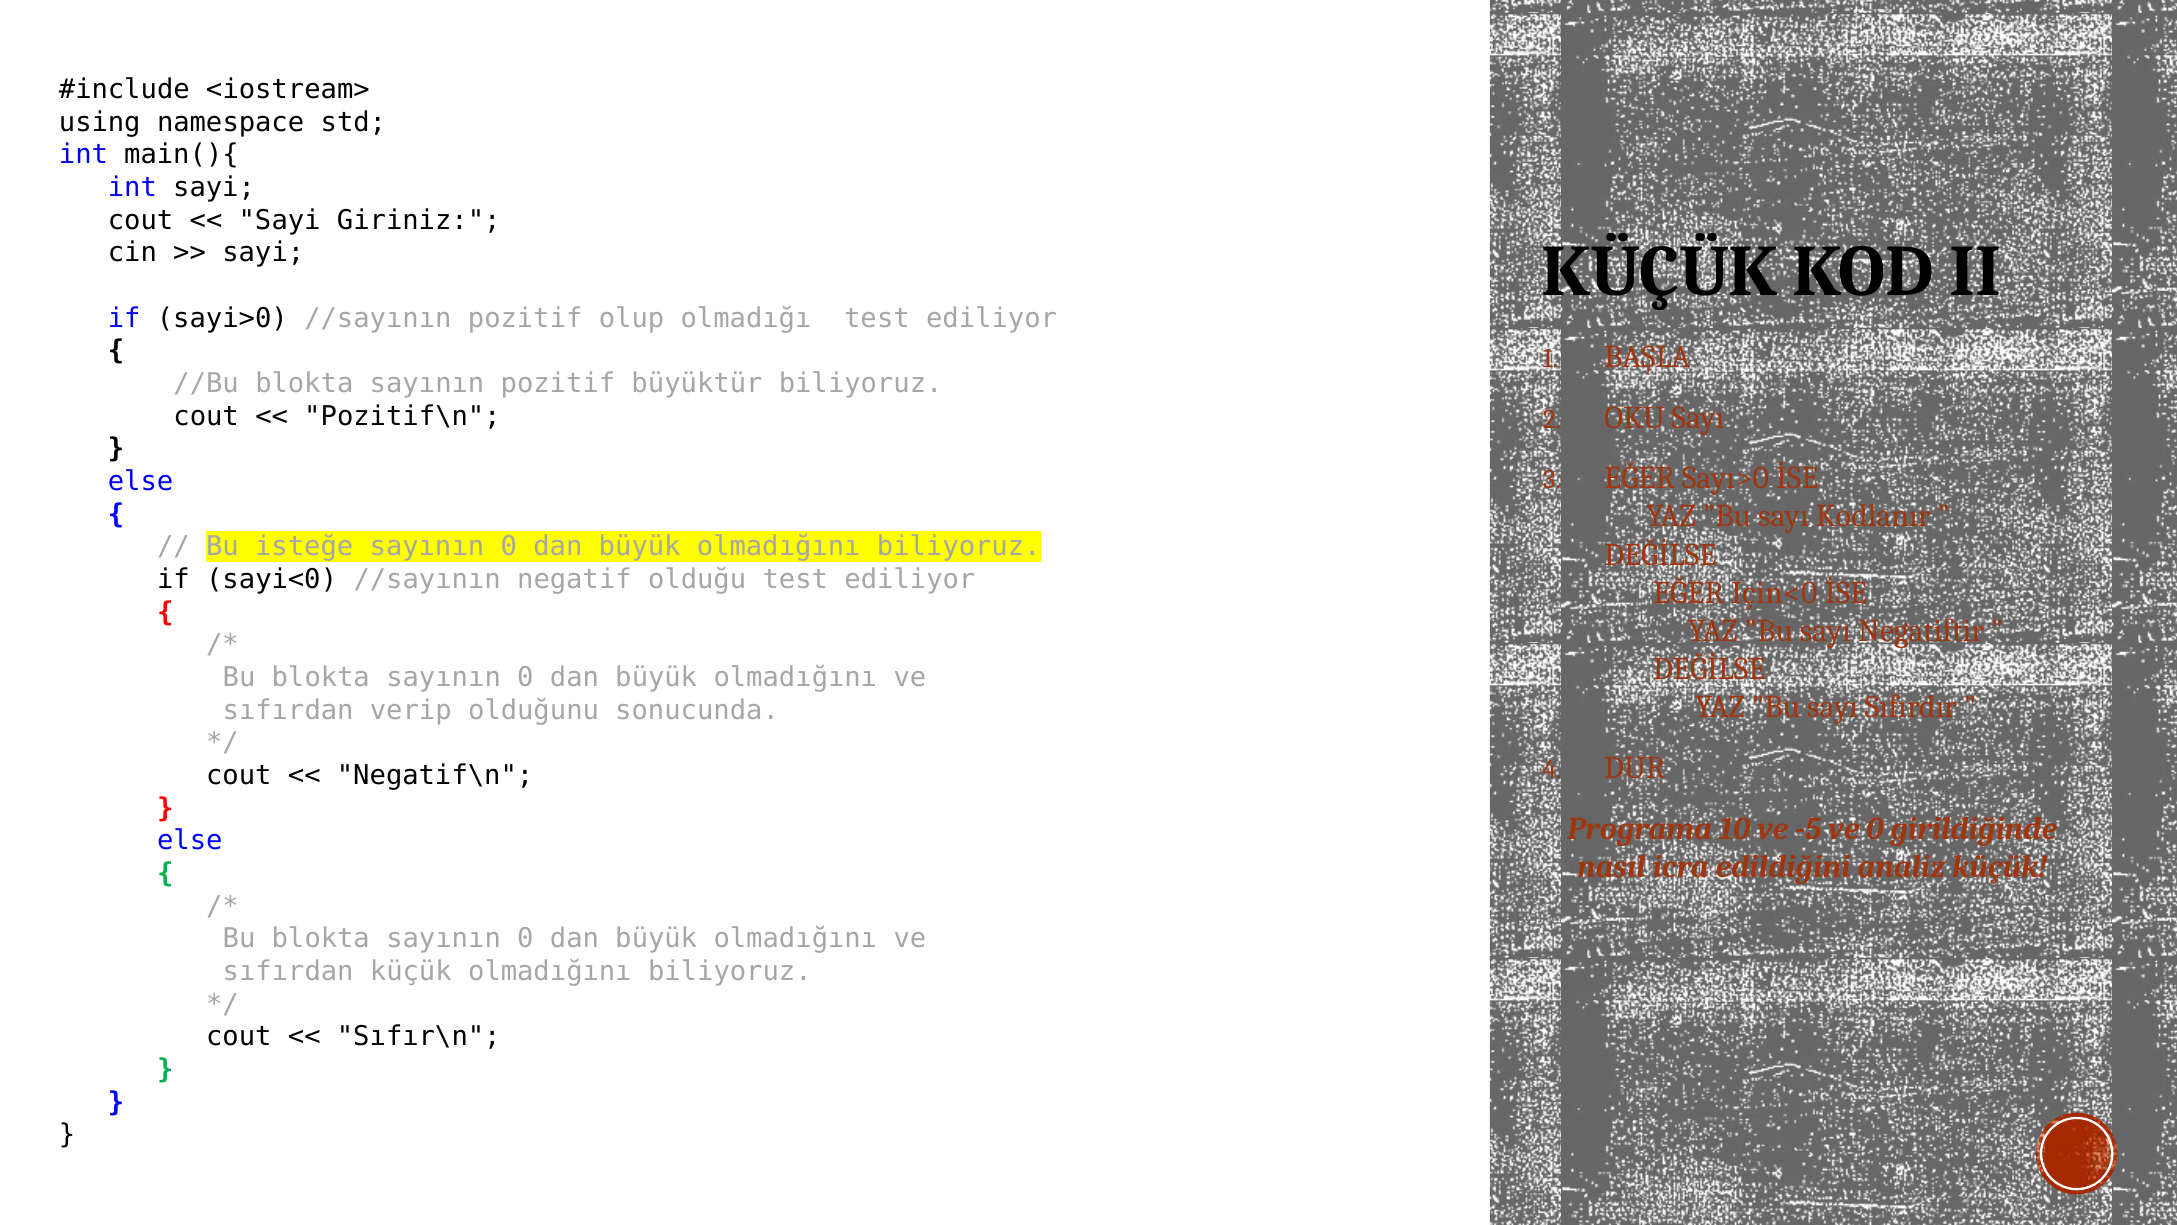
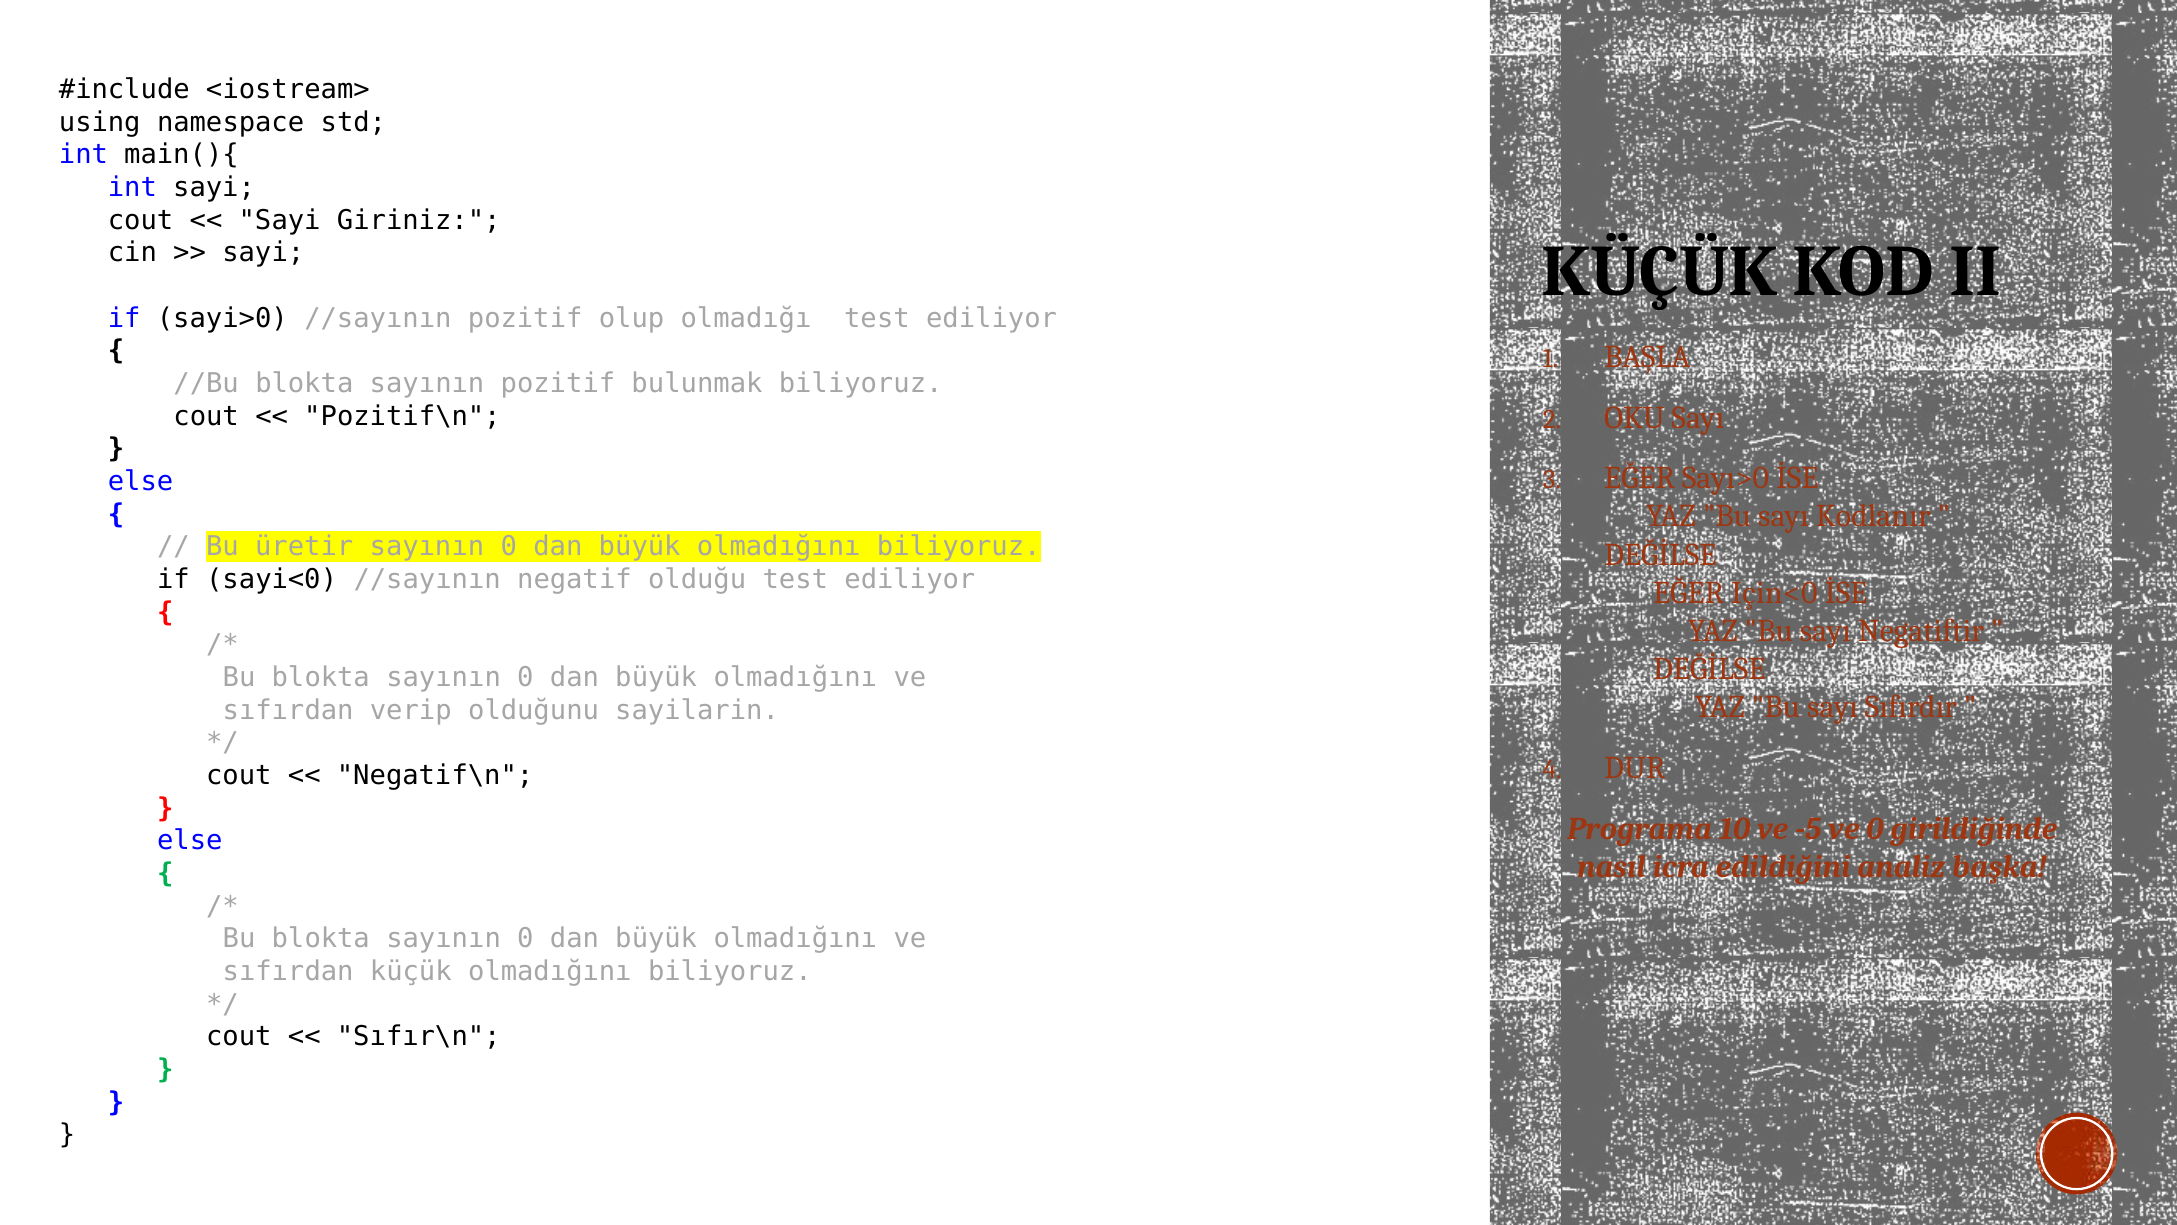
büyüktür: büyüktür -> bulunmak
isteğe: isteğe -> üretir
sonucunda: sonucunda -> sayilarin
analiz küçük: küçük -> başka
